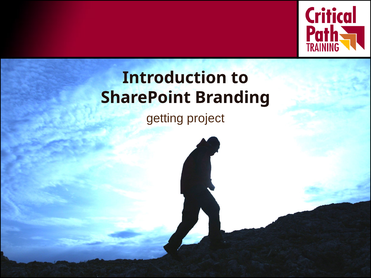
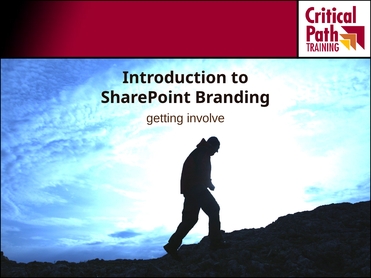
project: project -> involve
